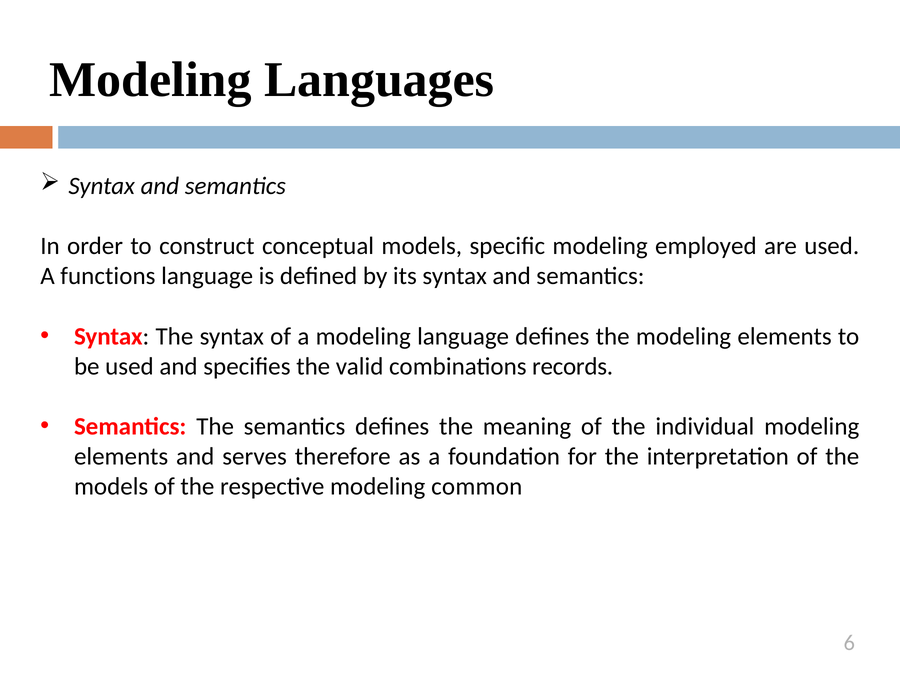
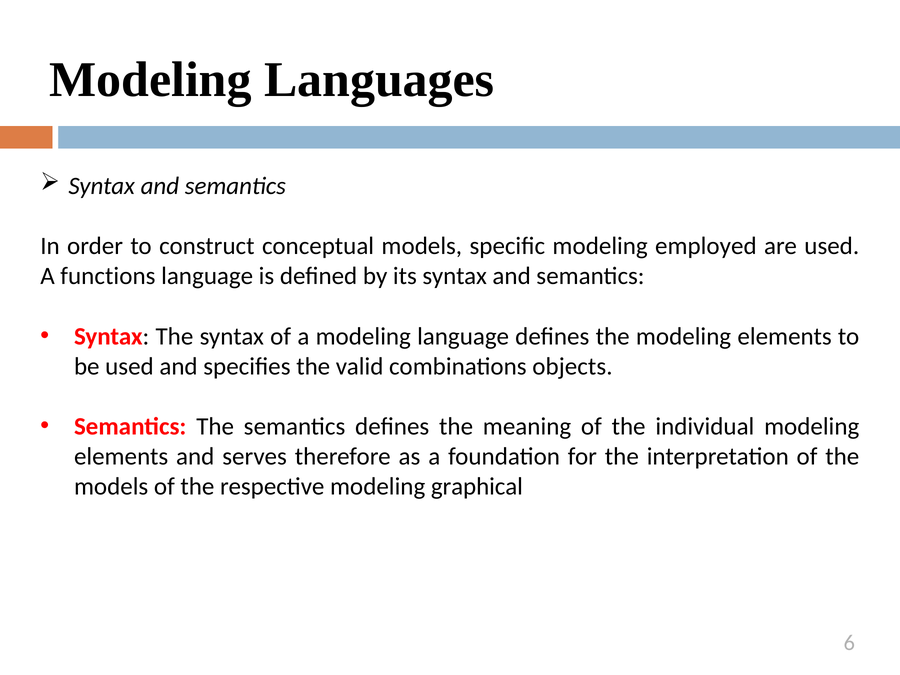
records: records -> objects
common: common -> graphical
